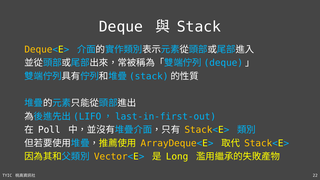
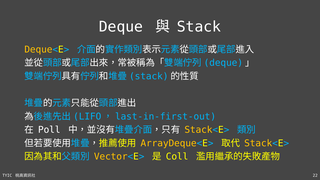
Long: Long -> Coll
